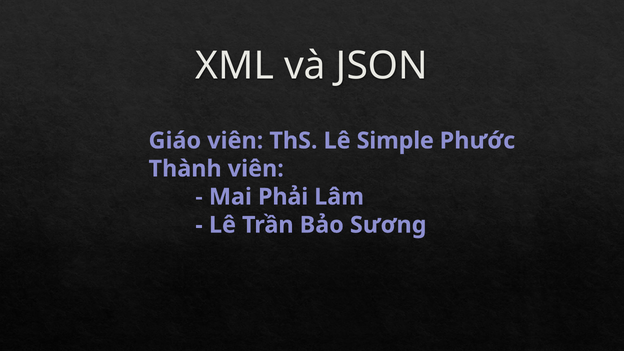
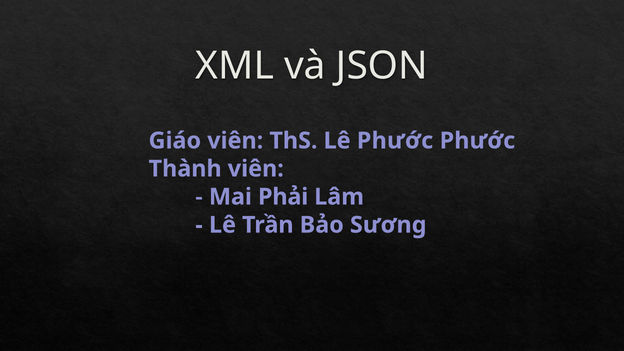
Lê Simple: Simple -> Phước
